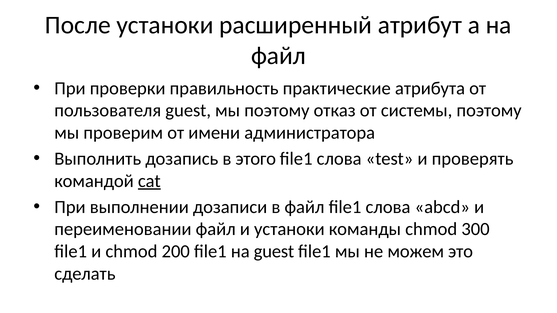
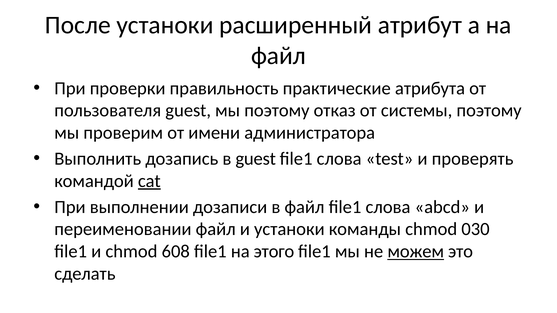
в этого: этого -> guest
300: 300 -> 030
200: 200 -> 608
на guest: guest -> этого
можем underline: none -> present
